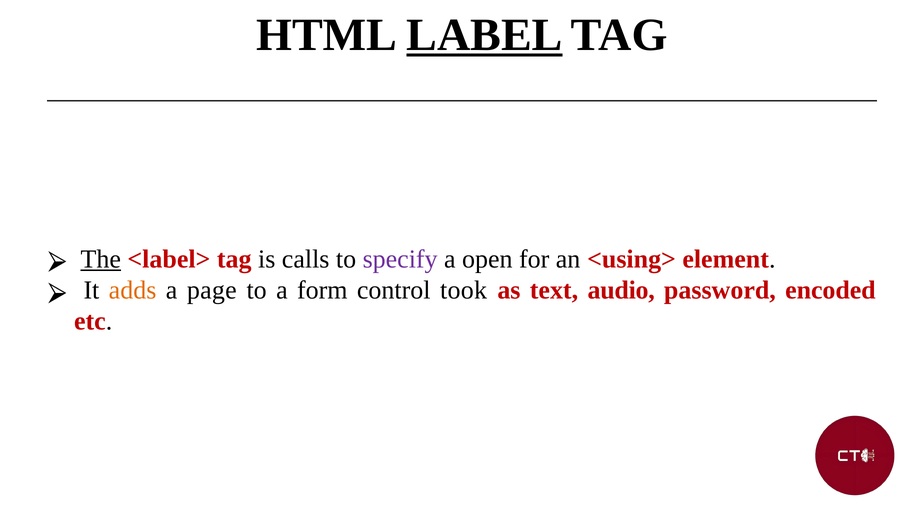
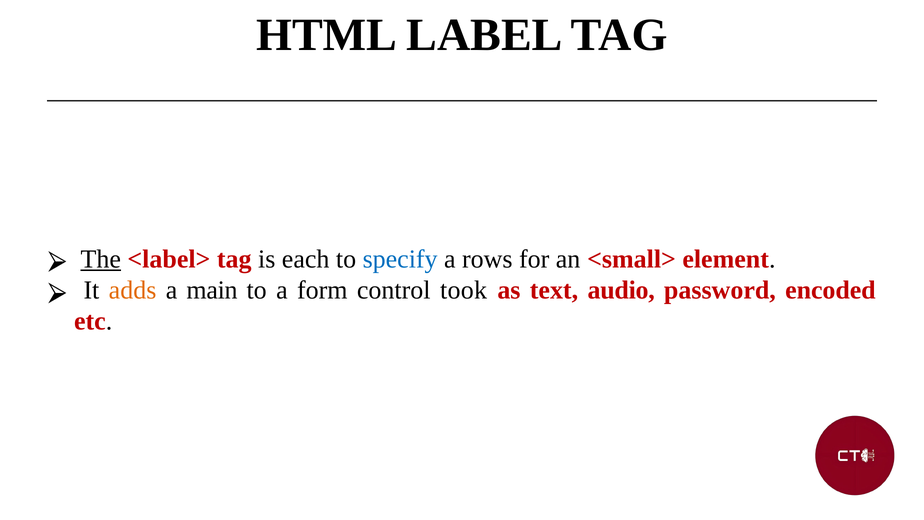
LABEL underline: present -> none
calls: calls -> each
specify colour: purple -> blue
open: open -> rows
<using>: <using> -> <small>
page: page -> main
